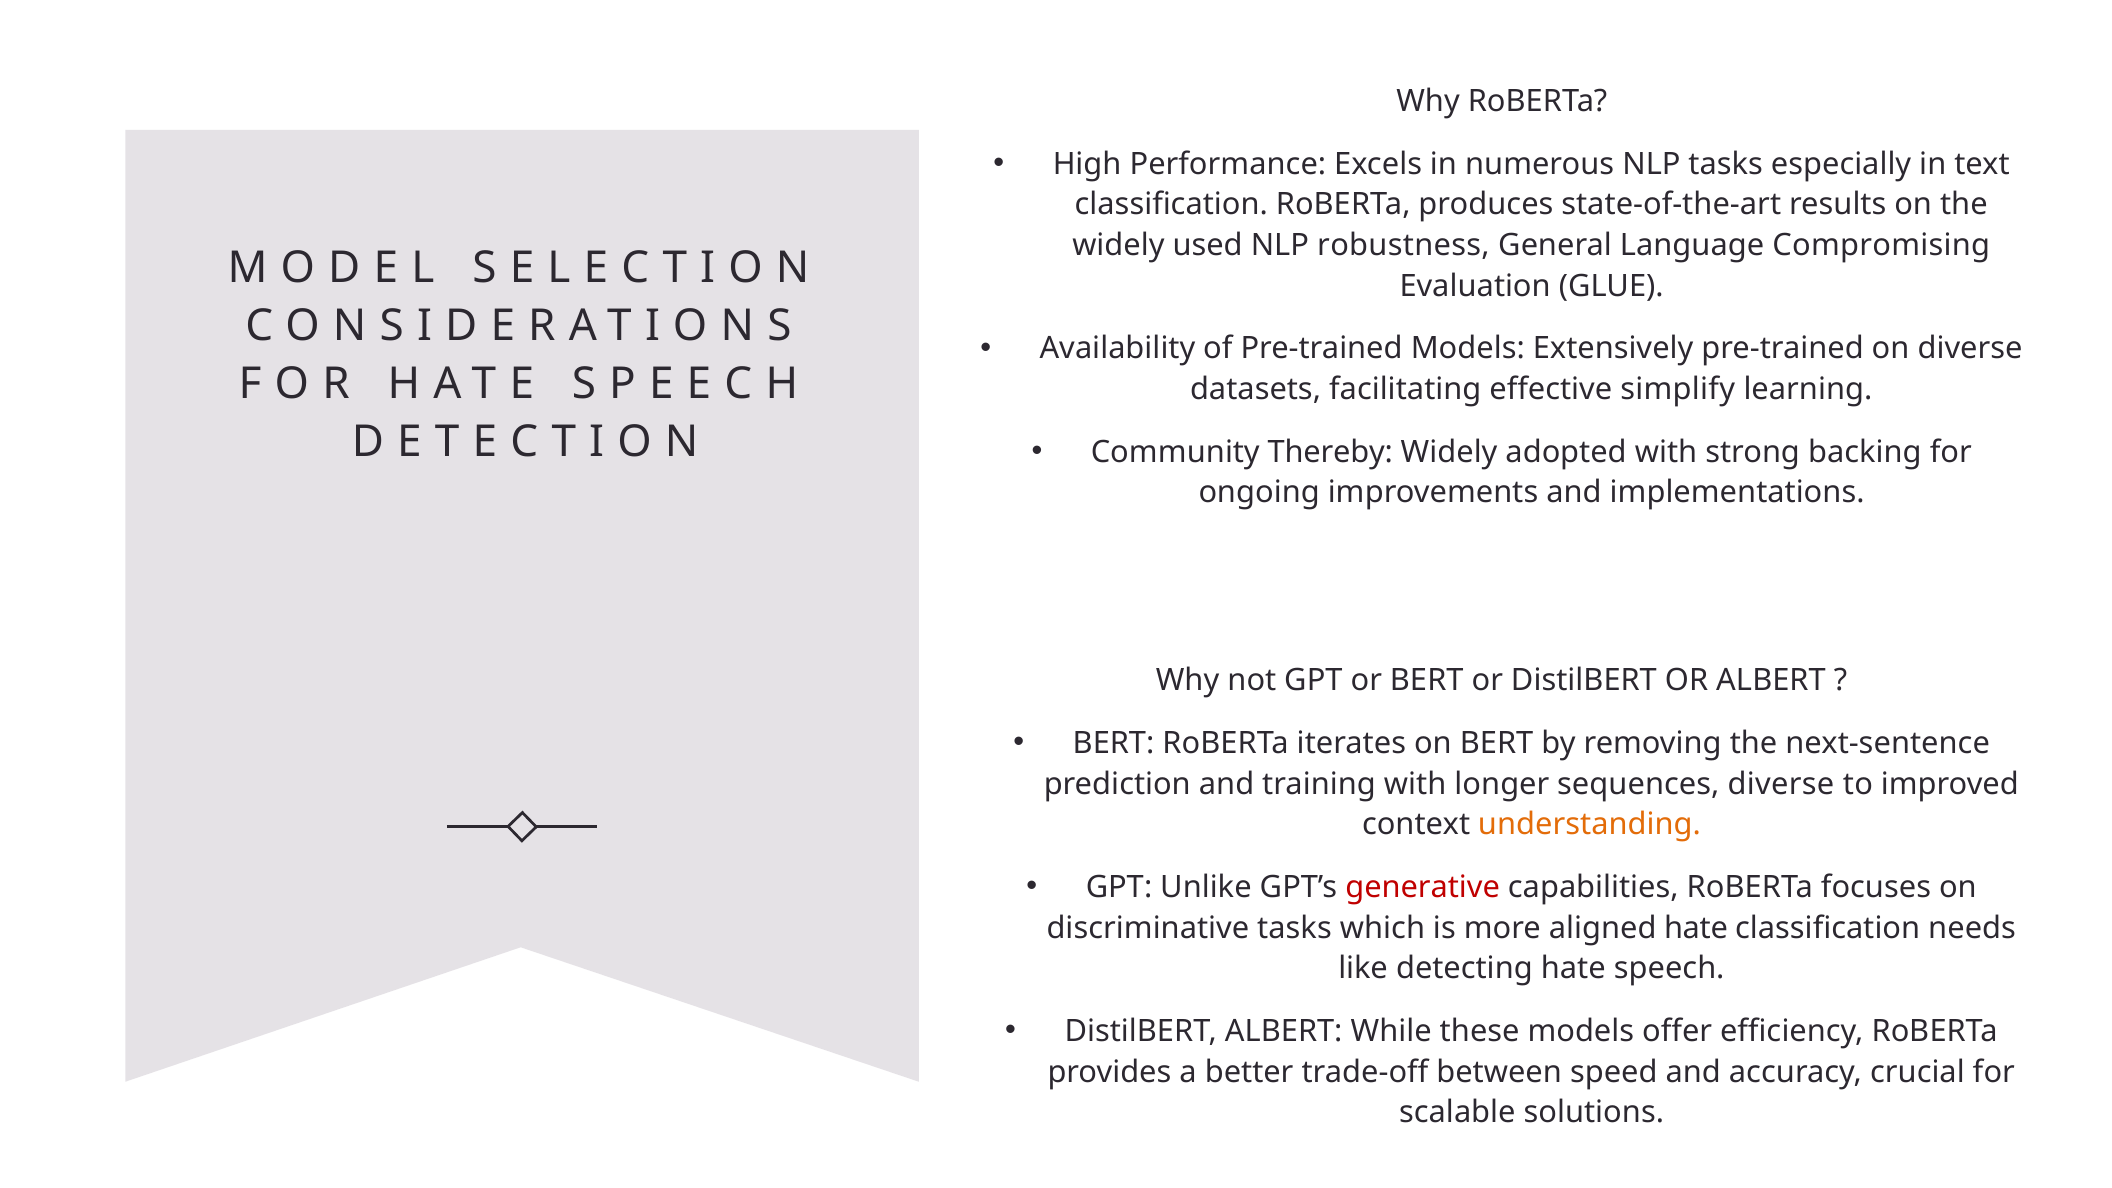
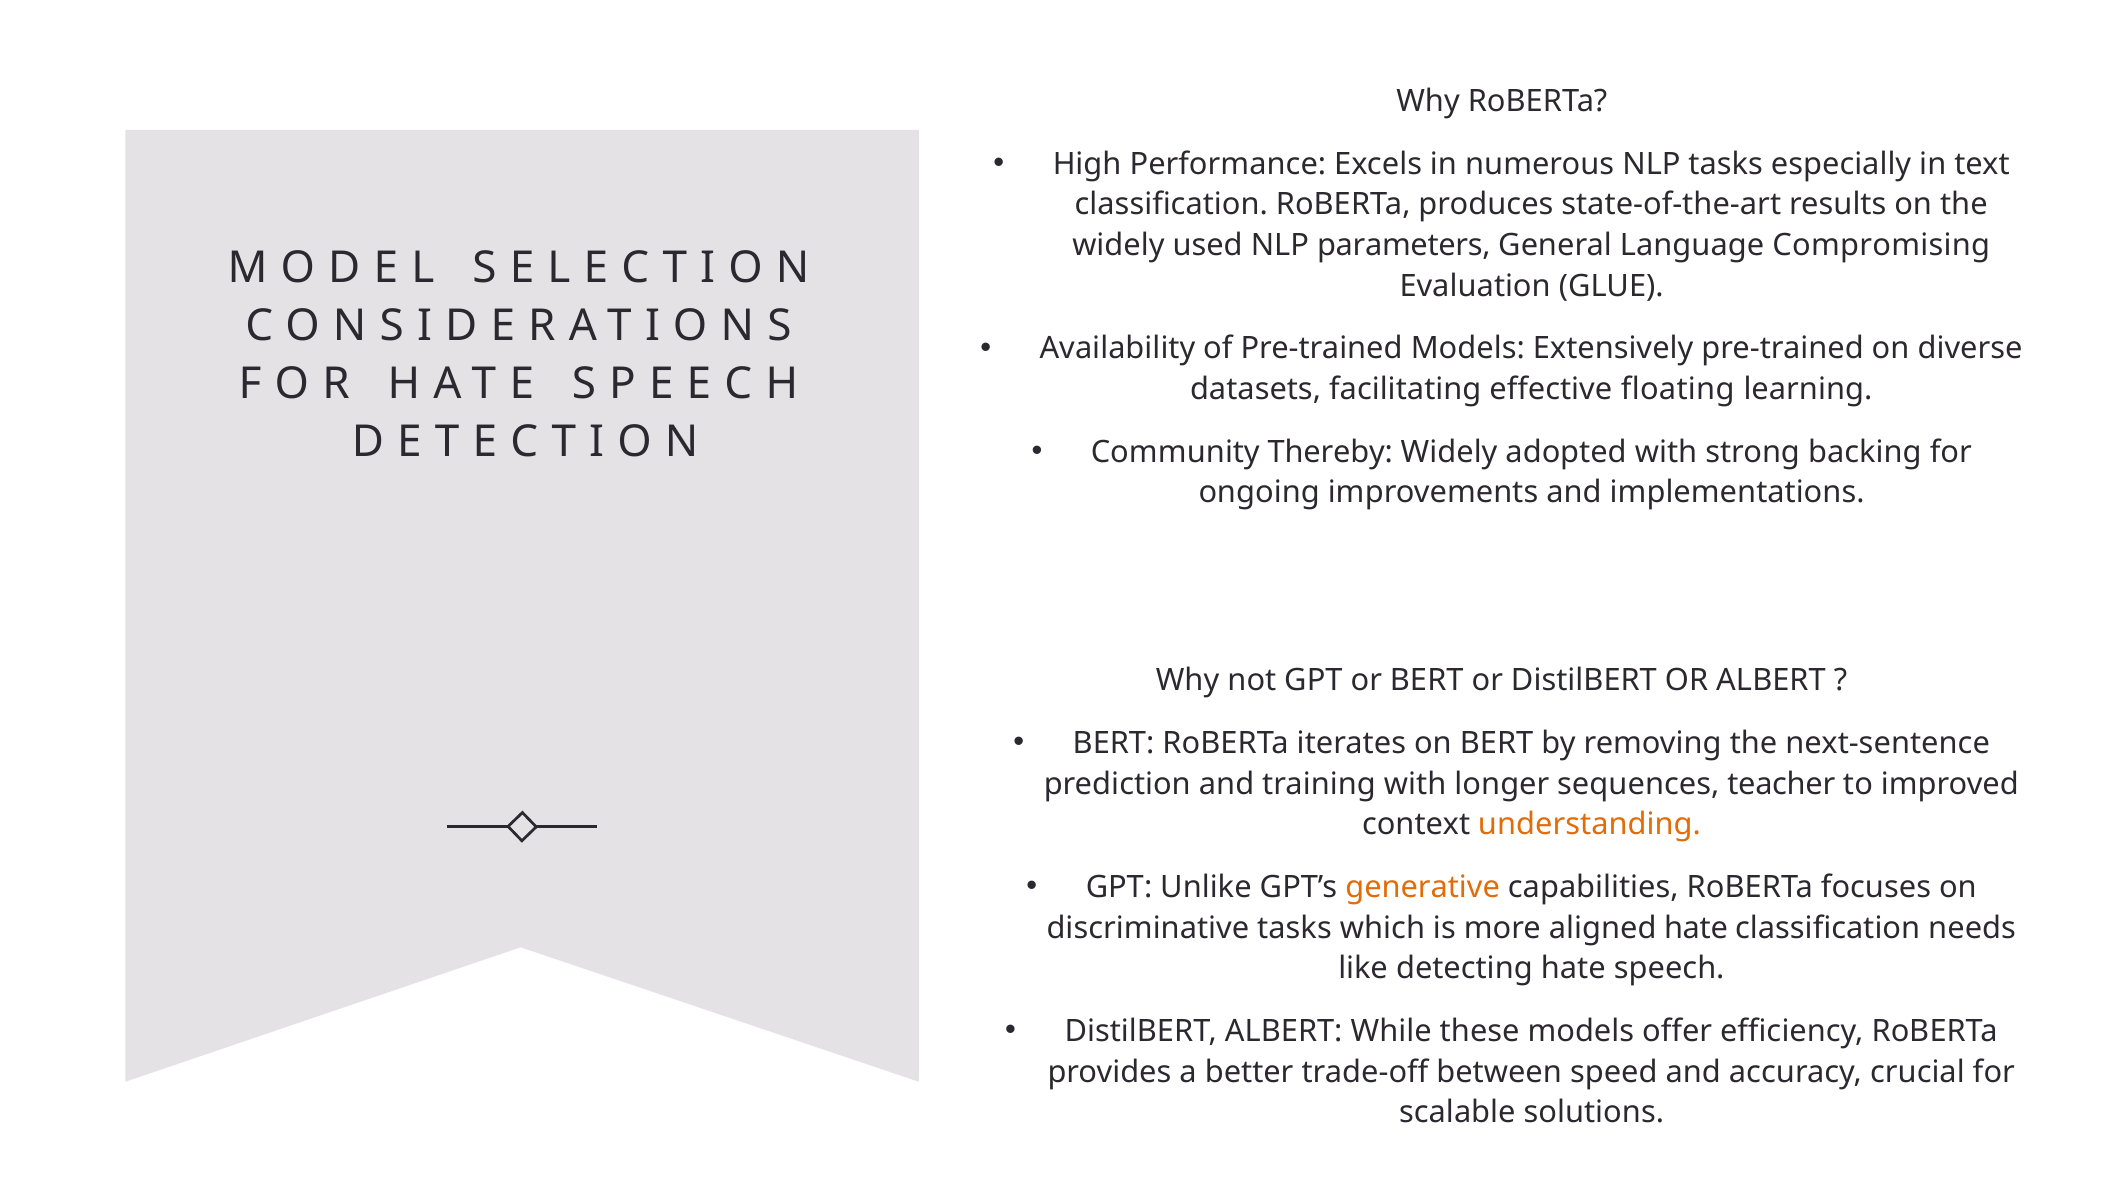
robustness: robustness -> parameters
simplify: simplify -> floating
sequences diverse: diverse -> teacher
generative colour: red -> orange
